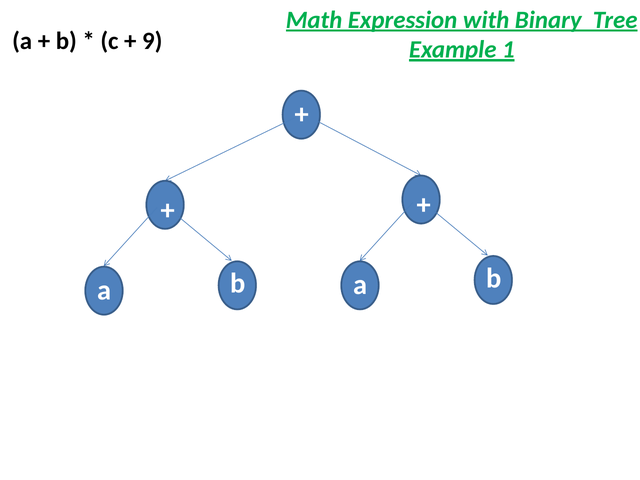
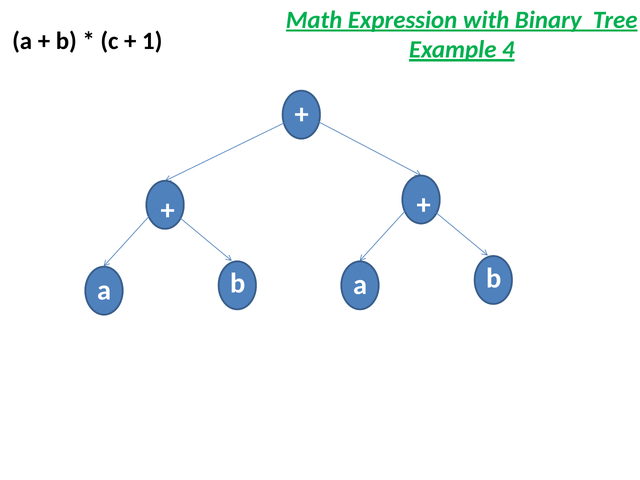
9: 9 -> 1
1: 1 -> 4
